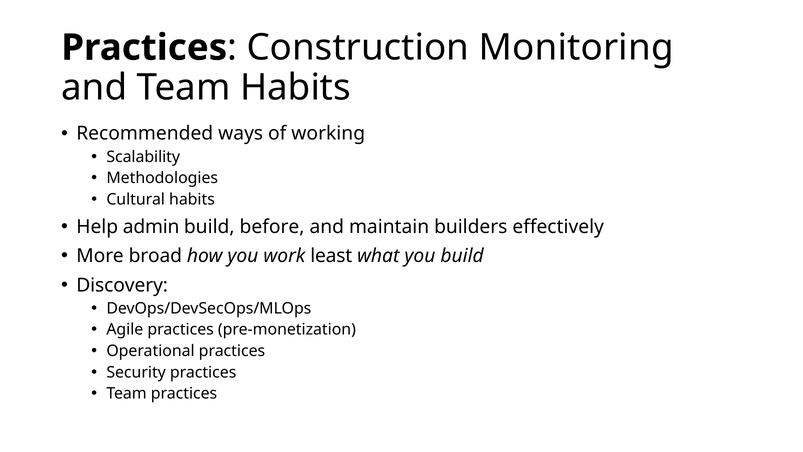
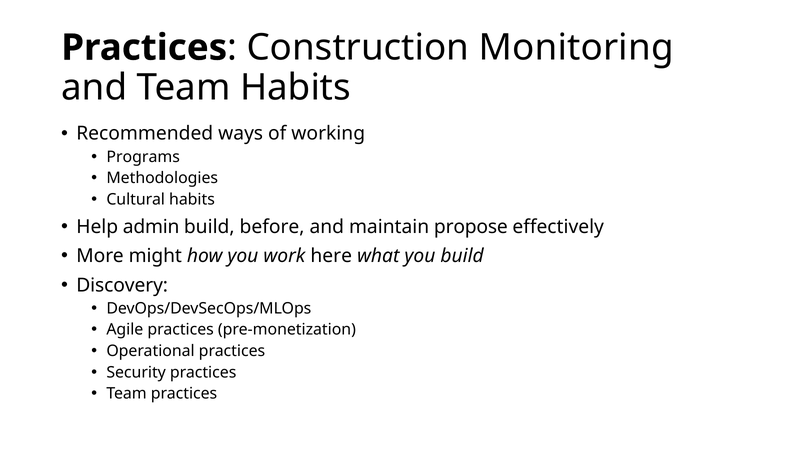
Scalability: Scalability -> Programs
builders: builders -> propose
broad: broad -> might
least: least -> here
